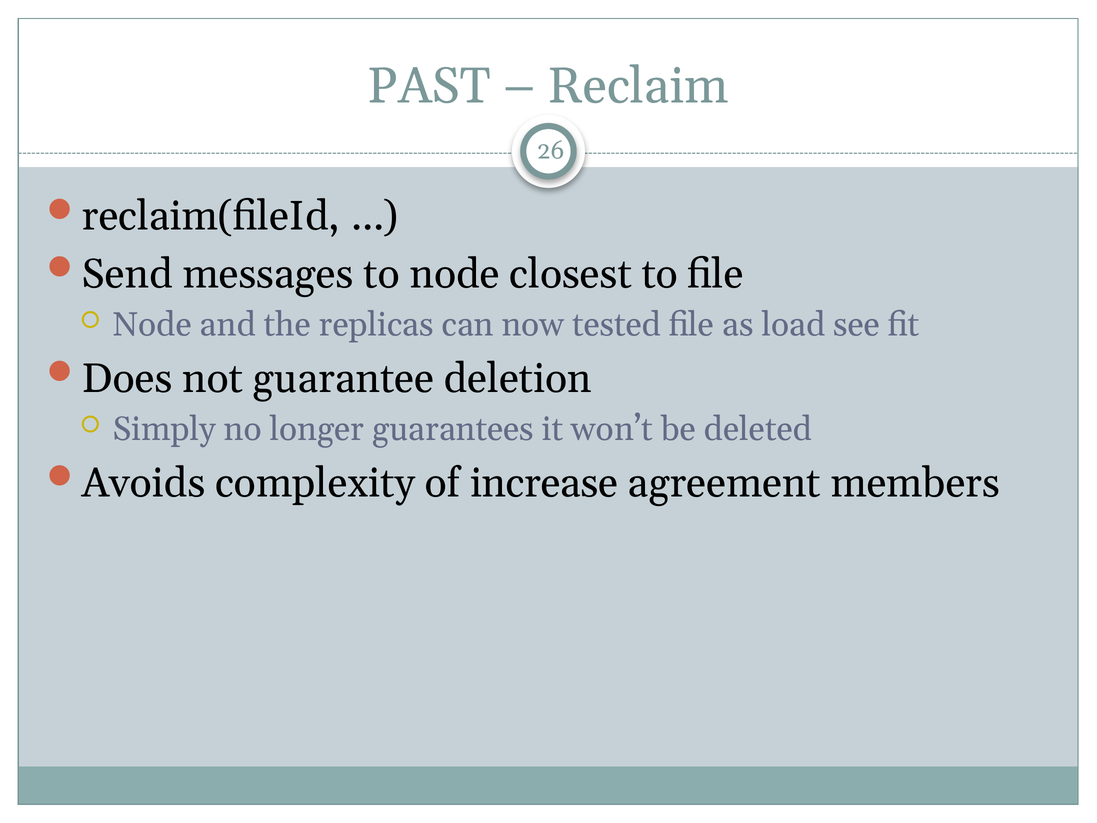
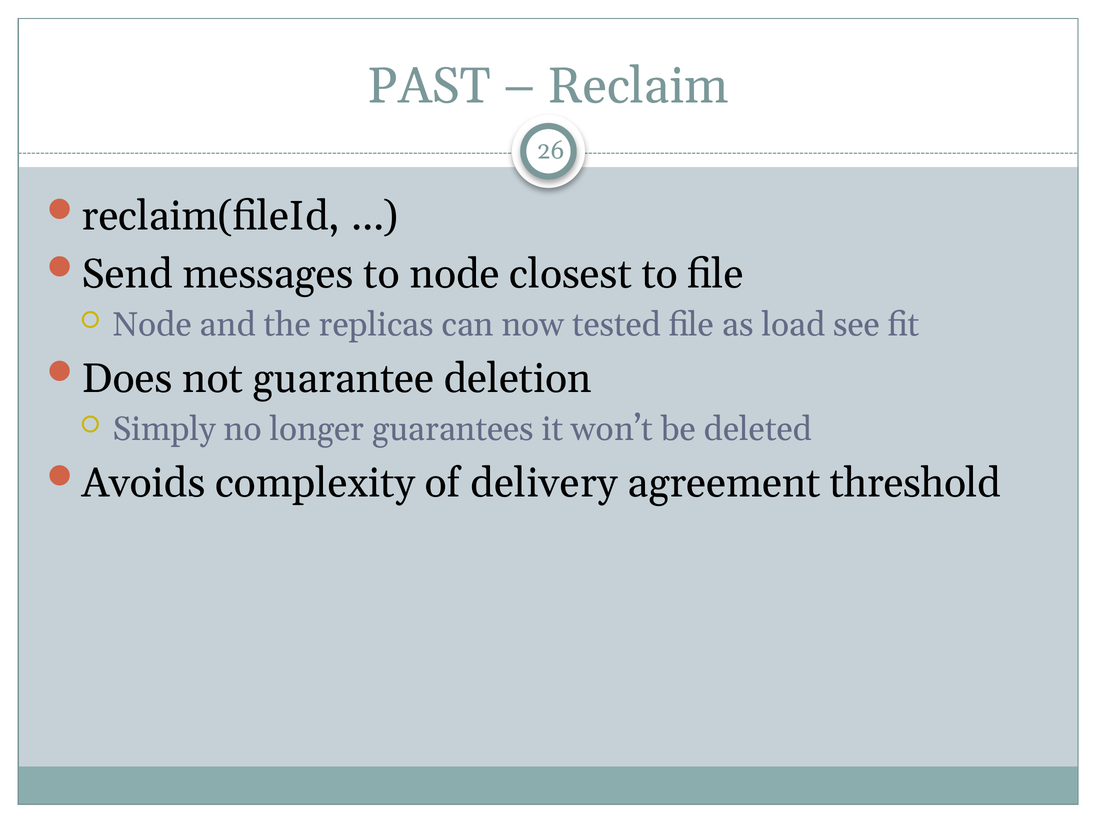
increase: increase -> delivery
members: members -> threshold
